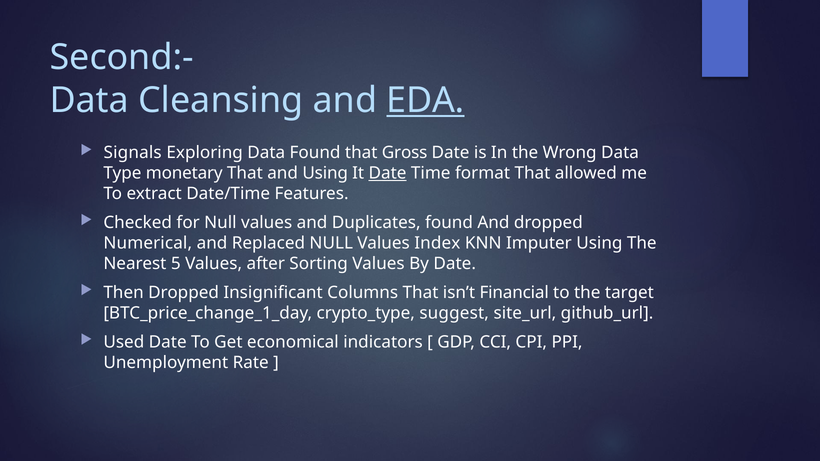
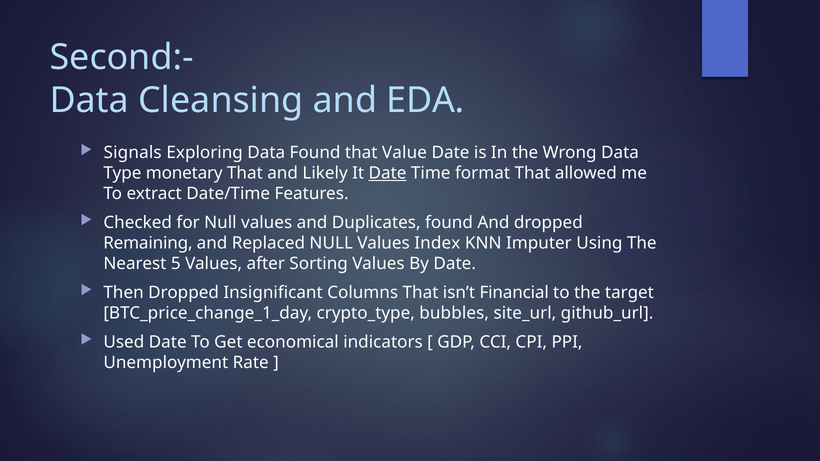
EDA underline: present -> none
Gross: Gross -> Value
and Using: Using -> Likely
Numerical: Numerical -> Remaining
suggest: suggest -> bubbles
